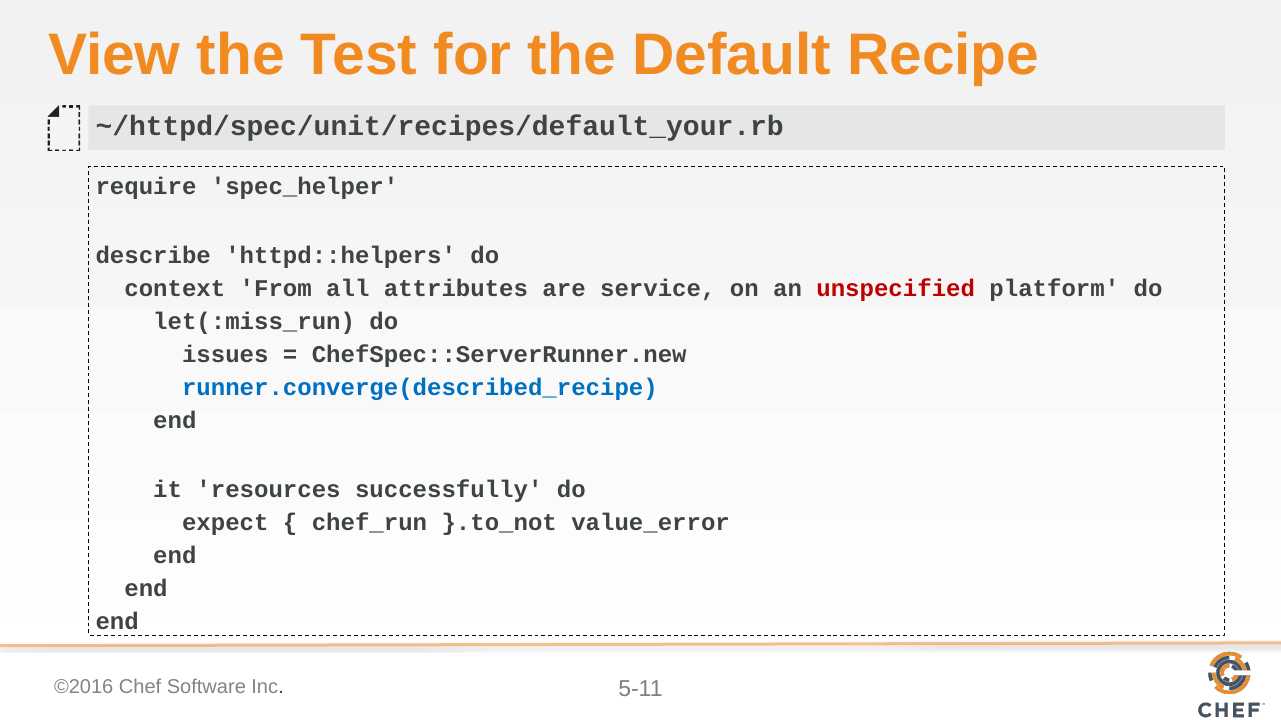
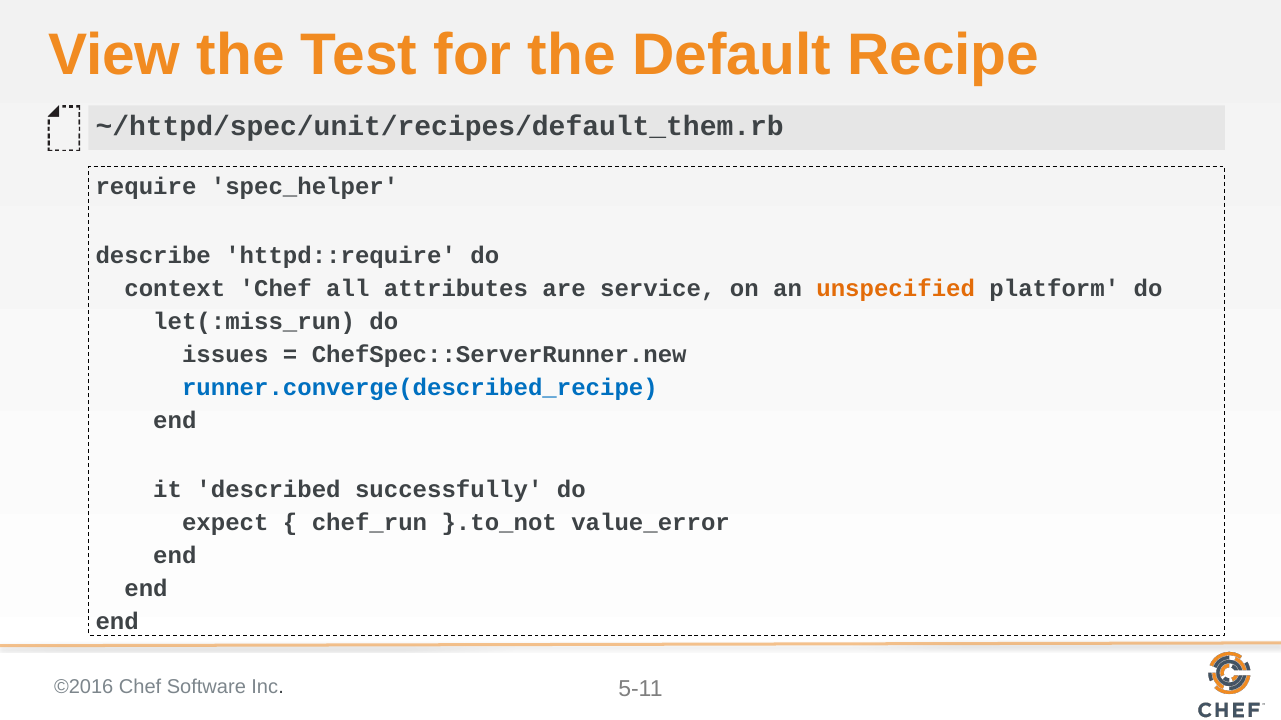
~/httpd/spec/unit/recipes/default_your.rb: ~/httpd/spec/unit/recipes/default_your.rb -> ~/httpd/spec/unit/recipes/default_them.rb
httpd::helpers: httpd::helpers -> httpd::require
context From: From -> Chef
unspecified colour: red -> orange
resources: resources -> described
